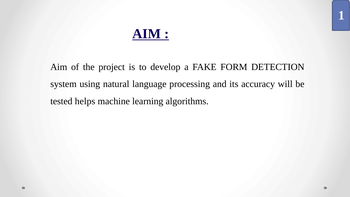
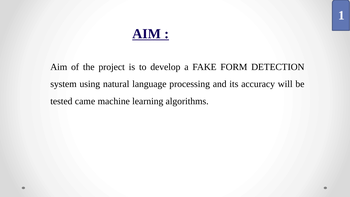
helps: helps -> came
